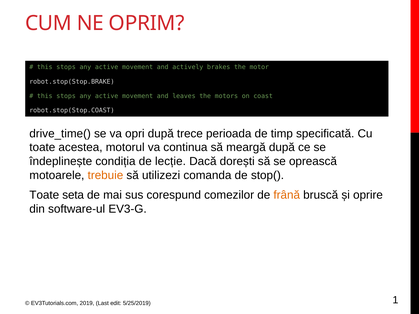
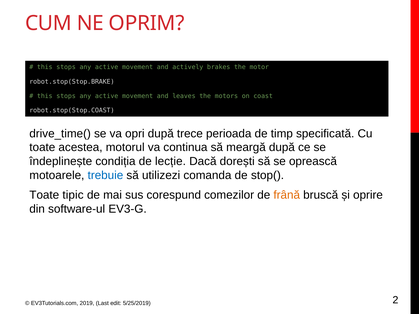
trebuie colour: orange -> blue
seta: seta -> tipic
1: 1 -> 2
